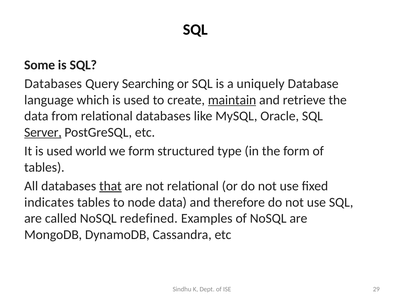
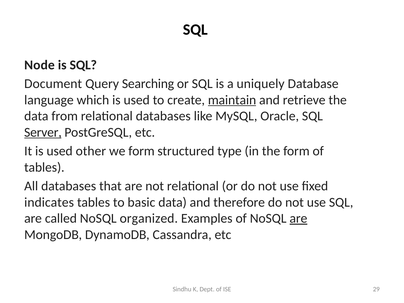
Some: Some -> Node
Databases at (53, 84): Databases -> Document
world: world -> other
that underline: present -> none
node: node -> basic
redefined: redefined -> organized
are at (298, 218) underline: none -> present
